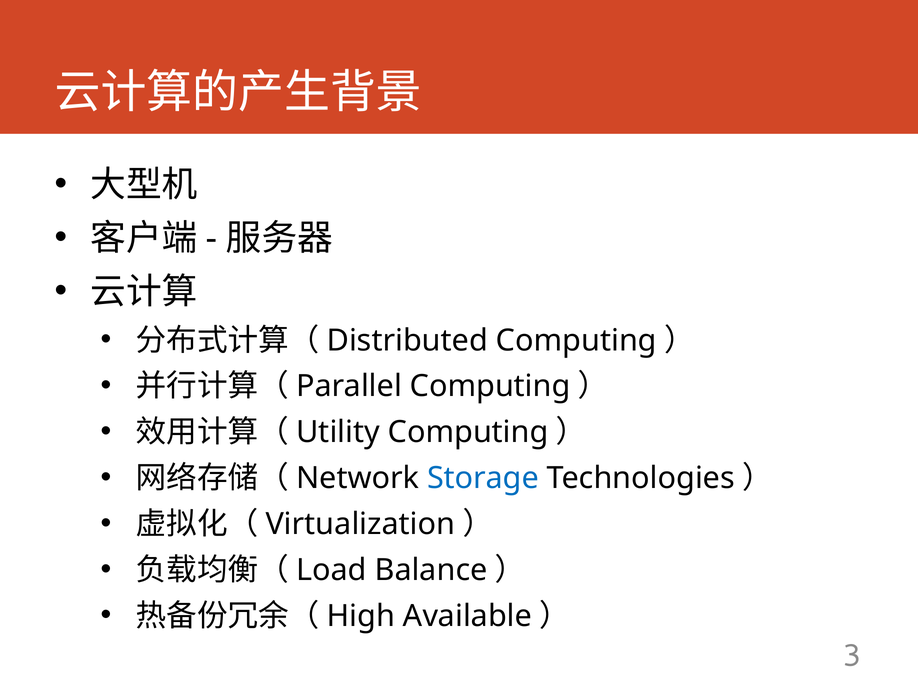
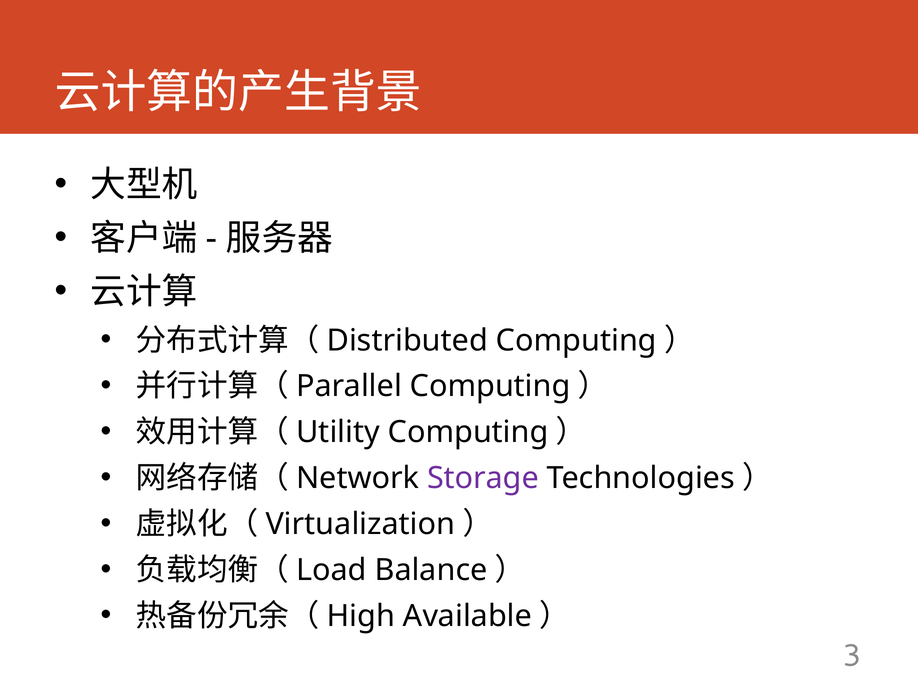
Storage colour: blue -> purple
